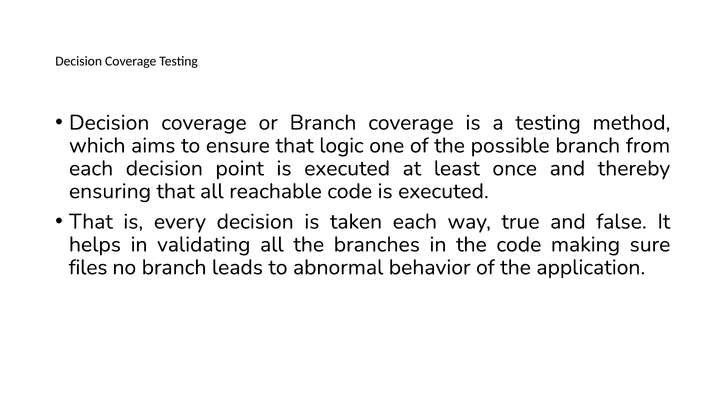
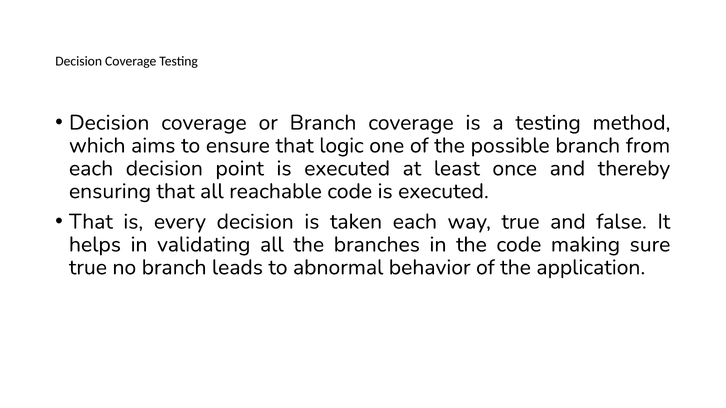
files at (88, 268): files -> true
